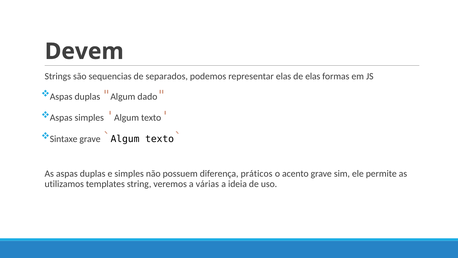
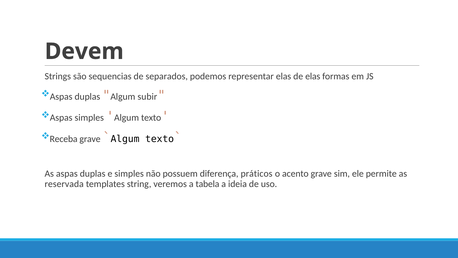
dado: dado -> subir
Sintaxe: Sintaxe -> Receba
utilizamos: utilizamos -> reservada
várias: várias -> tabela
